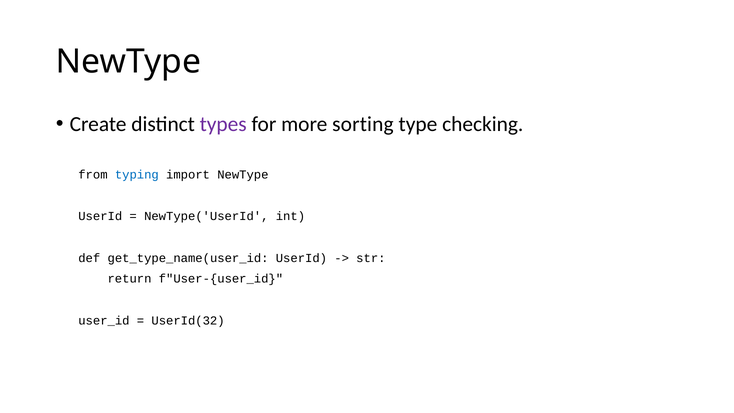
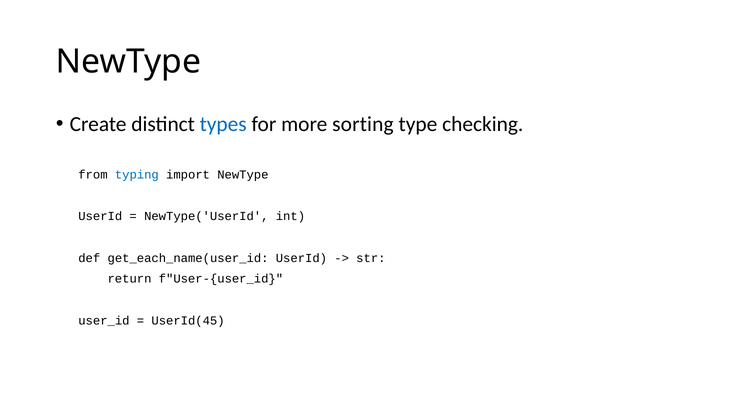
types colour: purple -> blue
get_type_name(user_id: get_type_name(user_id -> get_each_name(user_id
UserId(32: UserId(32 -> UserId(45
